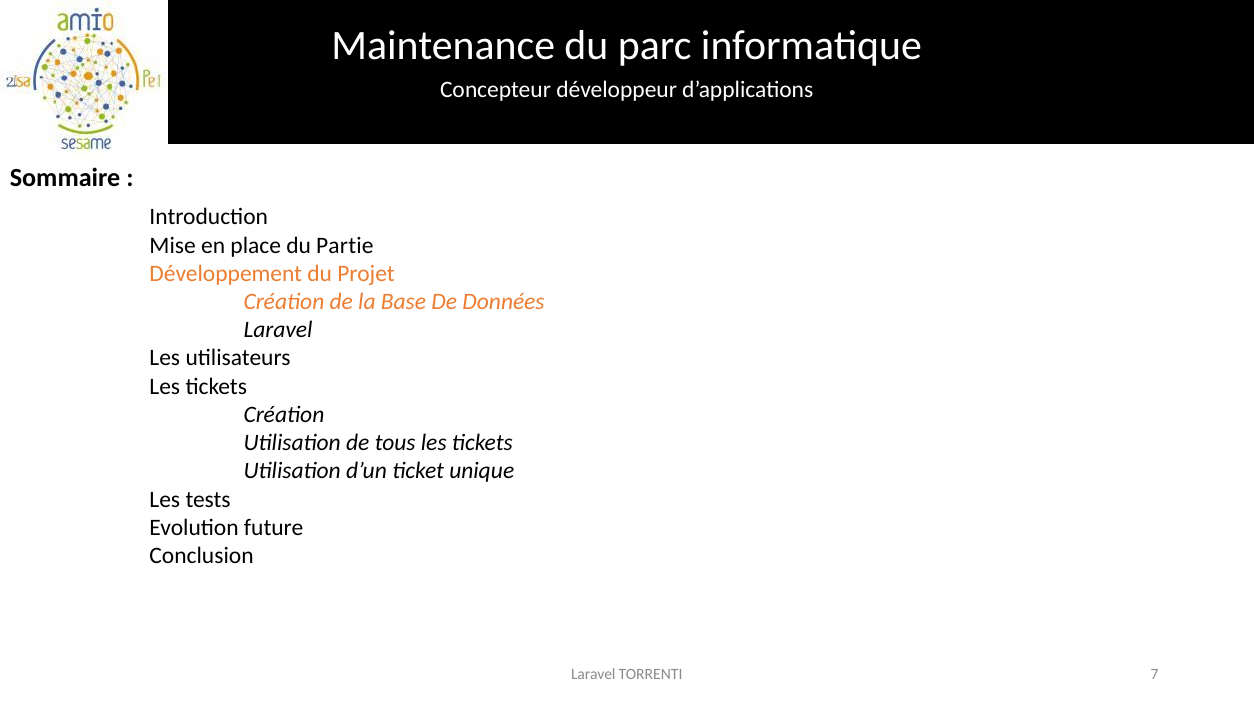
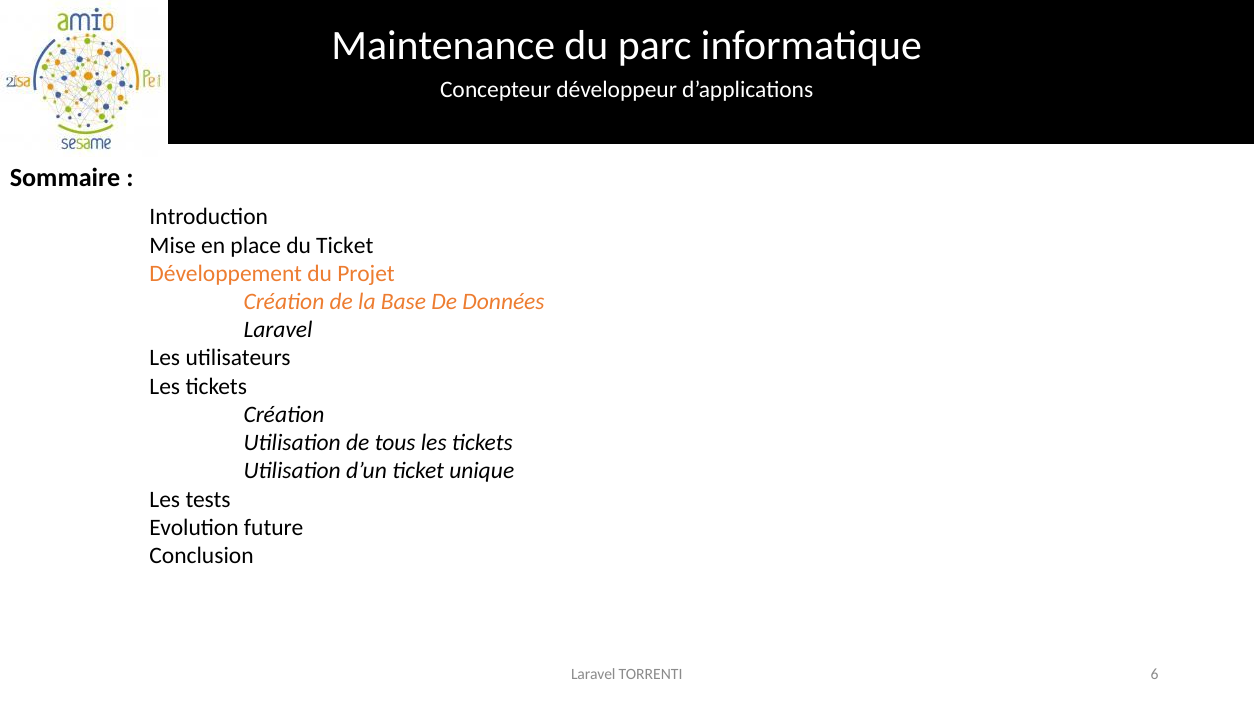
du Partie: Partie -> Ticket
7: 7 -> 6
